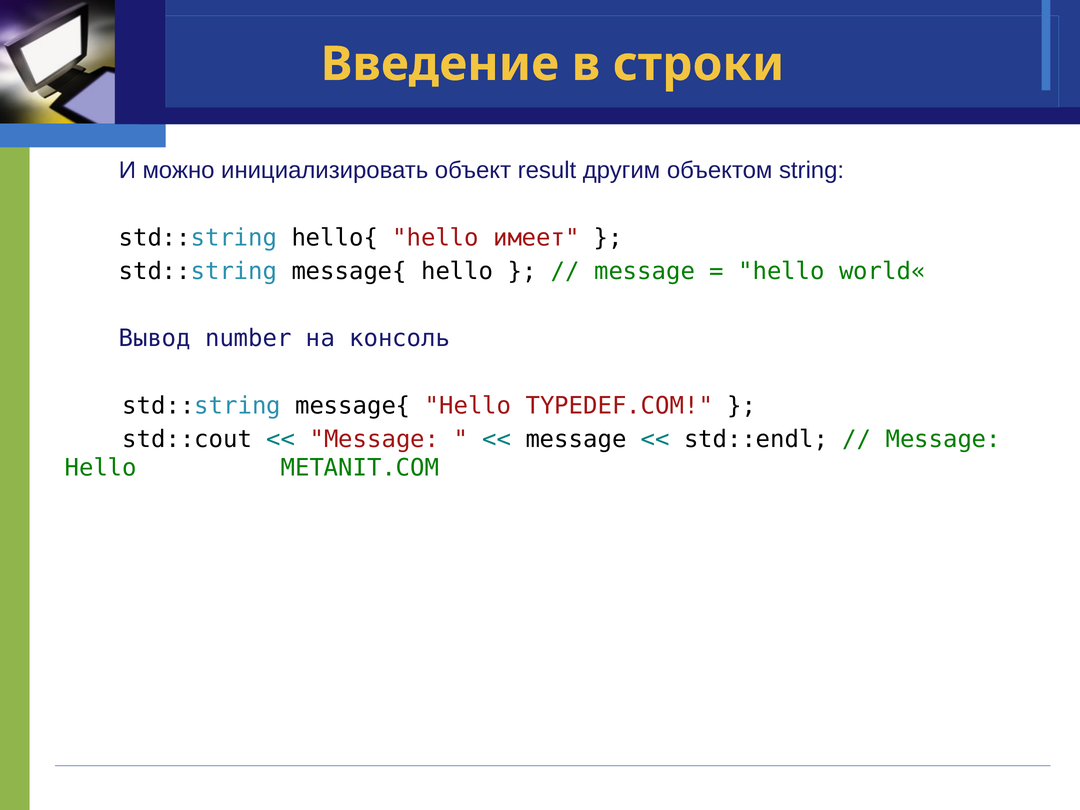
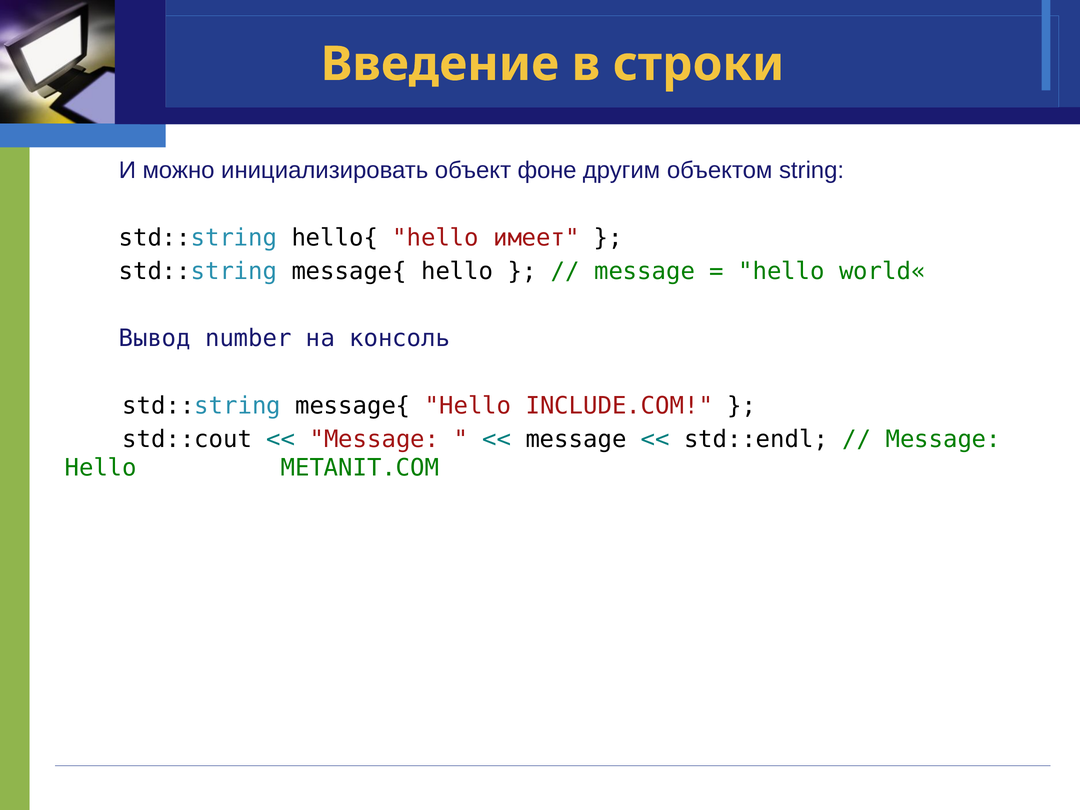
result: result -> фоне
TYPEDEF.COM: TYPEDEF.COM -> INCLUDE.COM
